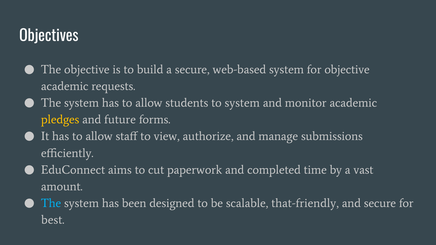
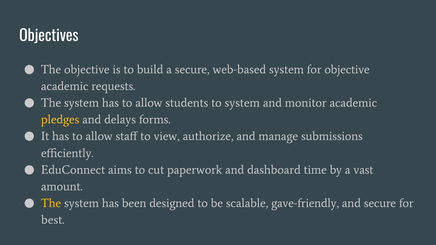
future: future -> delays
completed: completed -> dashboard
The at (51, 203) colour: light blue -> yellow
that-friendly: that-friendly -> gave-friendly
